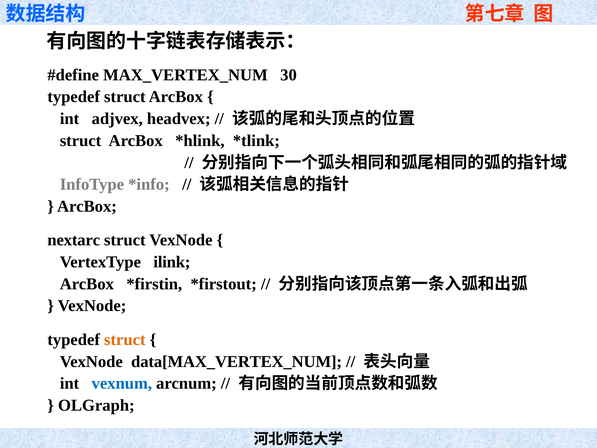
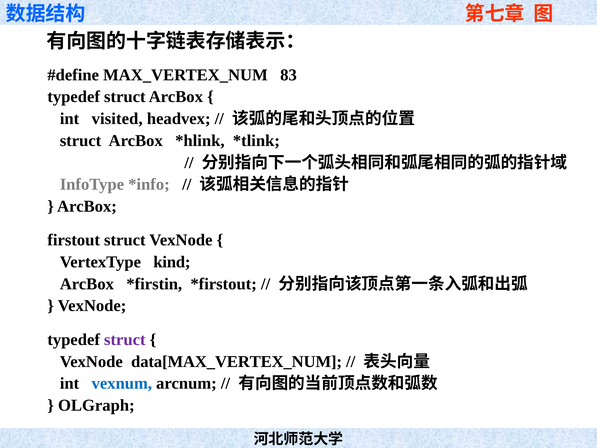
30: 30 -> 83
adjvex: adjvex -> visited
nextarc: nextarc -> firstout
ilink: ilink -> kind
struct at (125, 339) colour: orange -> purple
